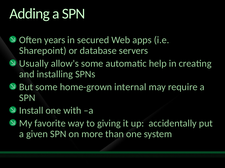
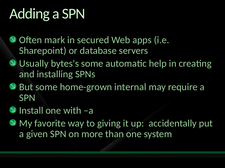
years: years -> mark
allow's: allow's -> bytes's
